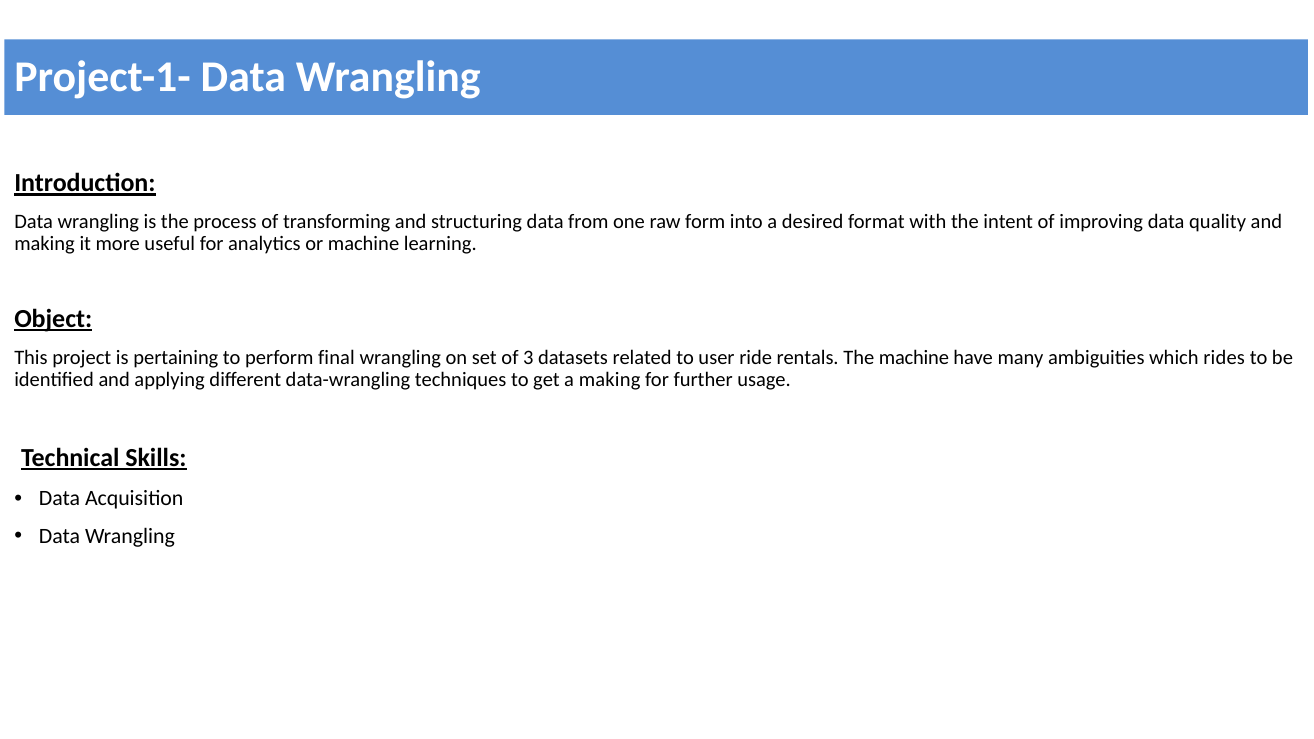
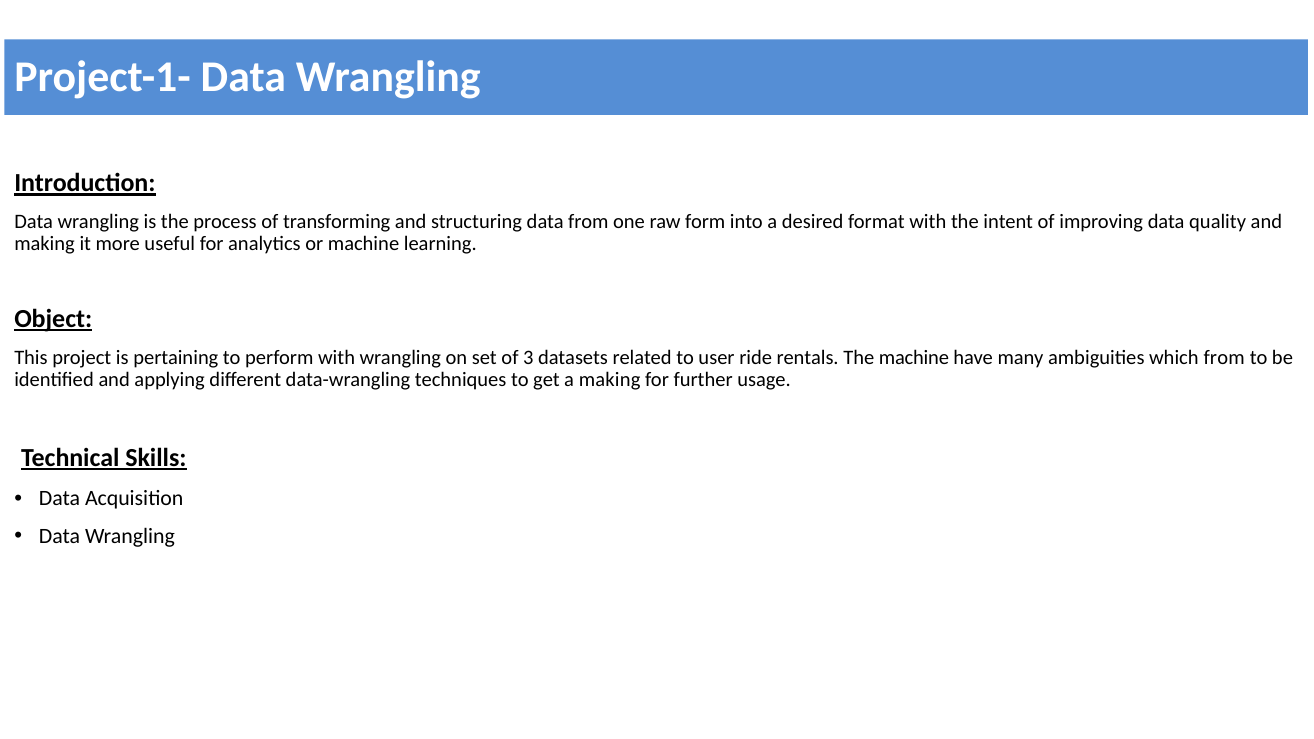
perform final: final -> with
which rides: rides -> from
